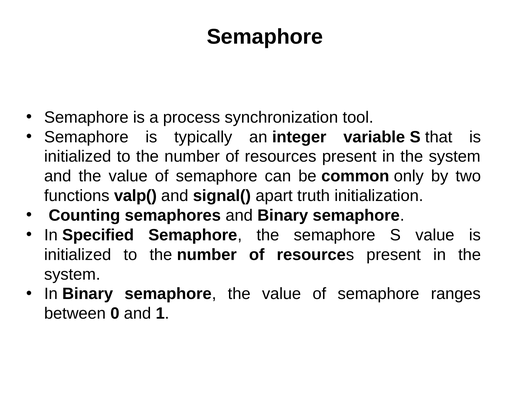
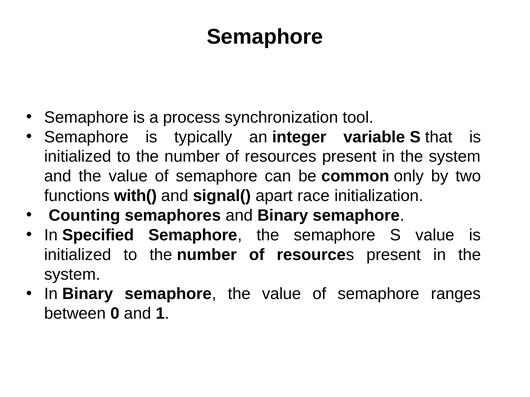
valp(: valp( -> with(
truth: truth -> race
